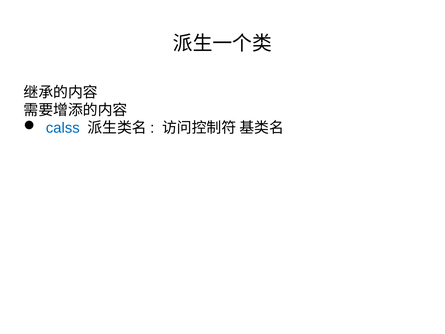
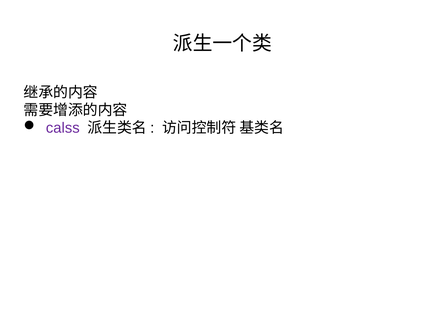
calss colour: blue -> purple
